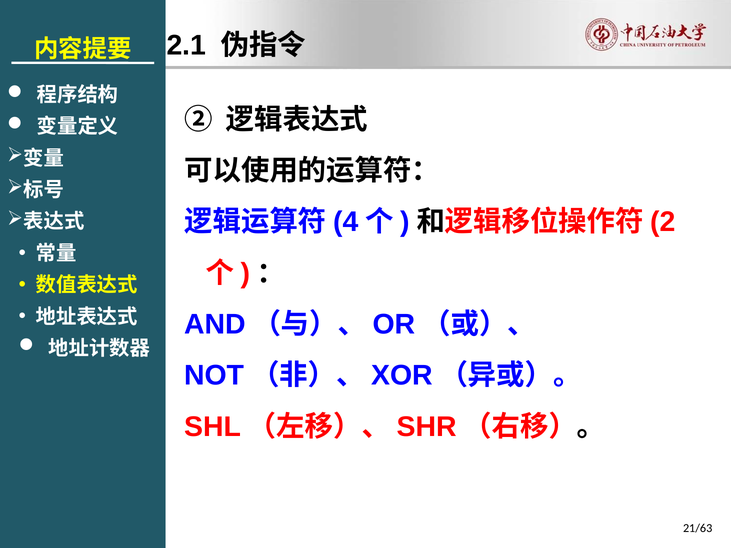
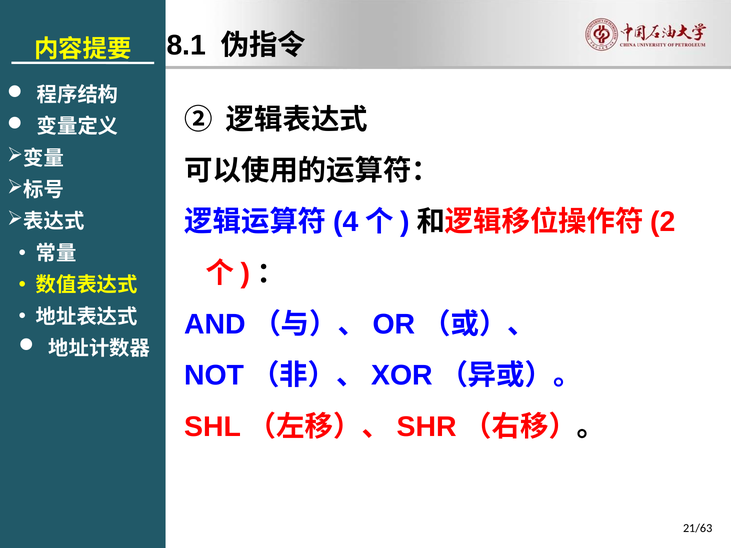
2.1: 2.1 -> 8.1
